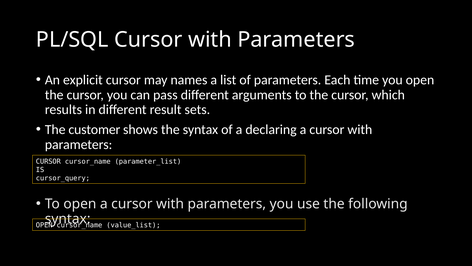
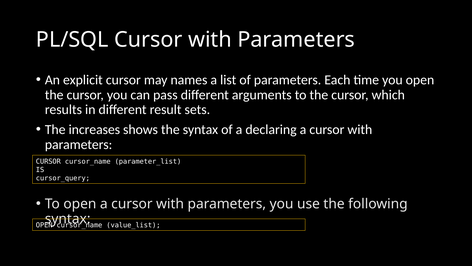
customer: customer -> increases
